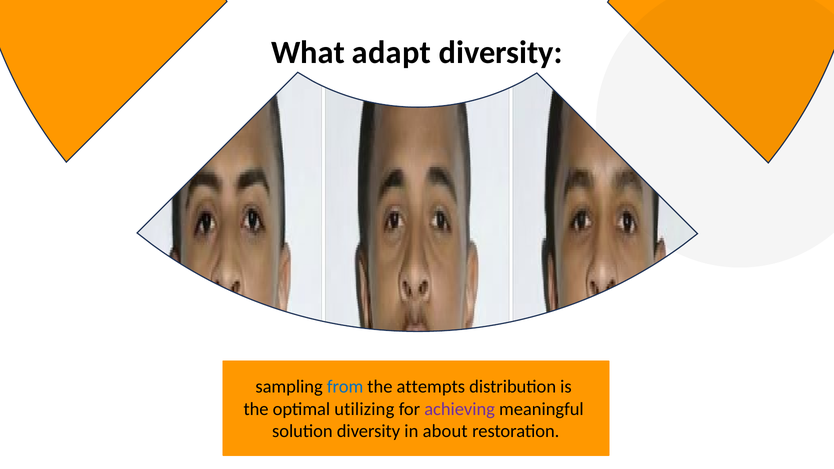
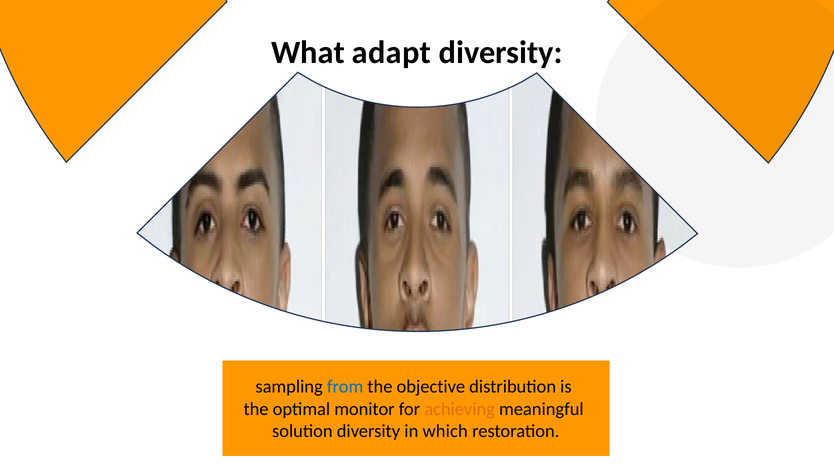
attempts: attempts -> objective
utilizing: utilizing -> monitor
achieving colour: purple -> orange
about: about -> which
